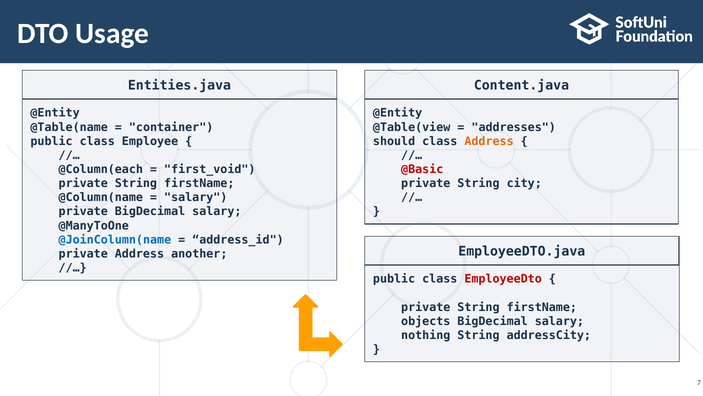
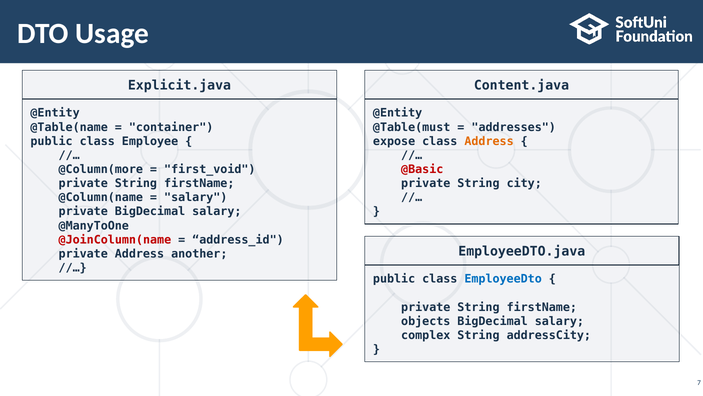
Entities.java: Entities.java -> Explicit.java
@Table(view: @Table(view -> @Table(must
should: should -> expose
@Column(each: @Column(each -> @Column(more
@JoinColumn(name colour: blue -> red
EmployeeDto colour: red -> blue
nothing: nothing -> complex
